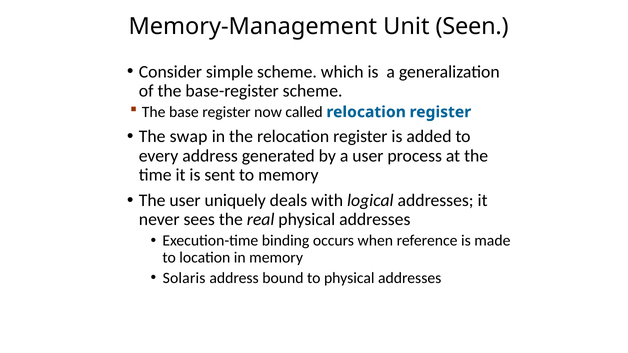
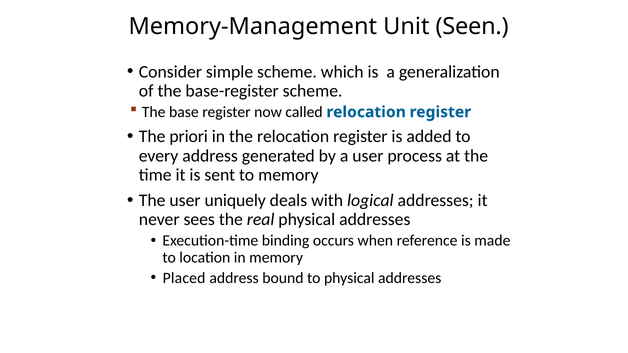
swap: swap -> priori
Solaris: Solaris -> Placed
